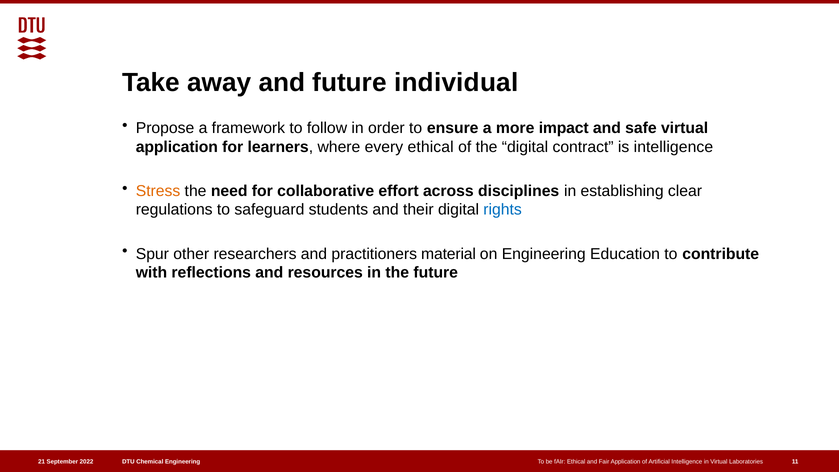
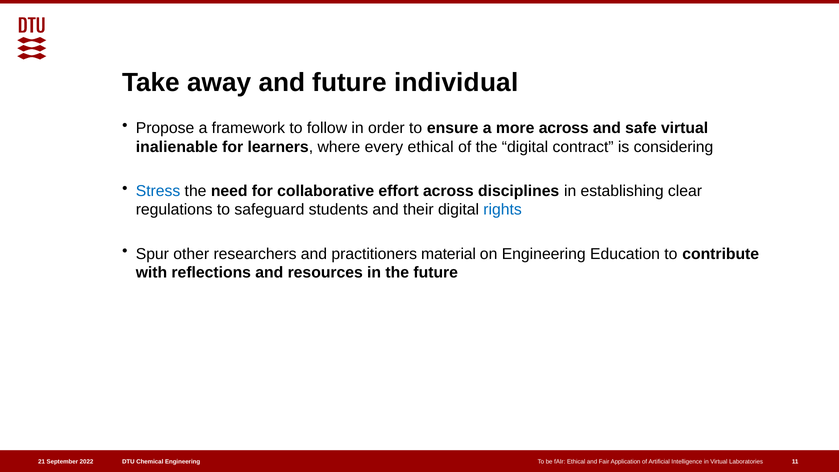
more impact: impact -> across
application at (177, 147): application -> inalienable
is intelligence: intelligence -> considering
Stress colour: orange -> blue
